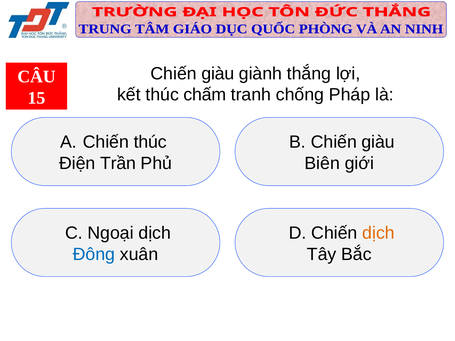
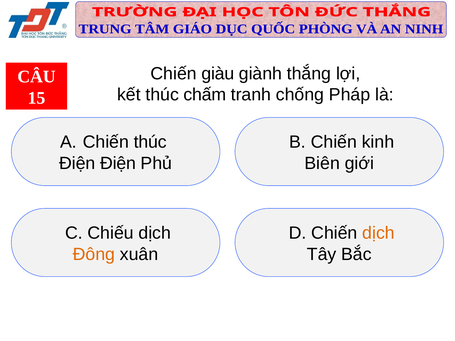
B Chiến giàu: giàu -> kinh
Điện Trần: Trần -> Điện
Ngoại: Ngoại -> Chiếu
Đông colour: blue -> orange
